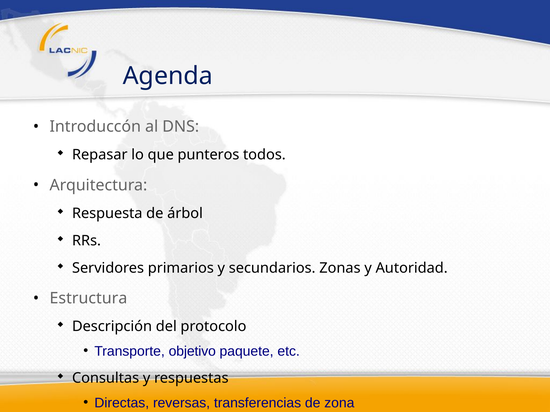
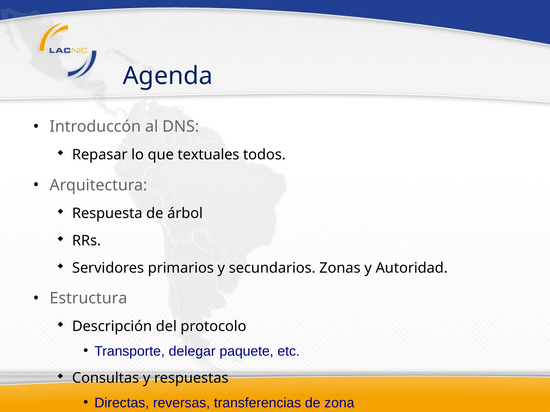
punteros: punteros -> textuales
objetivo: objetivo -> delegar
